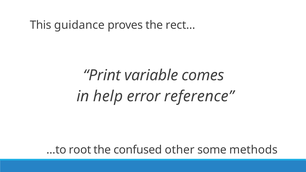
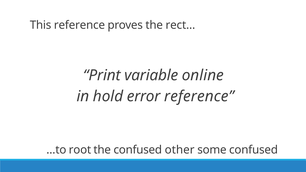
This guidance: guidance -> reference
comes: comes -> online
help: help -> hold
some methods: methods -> confused
